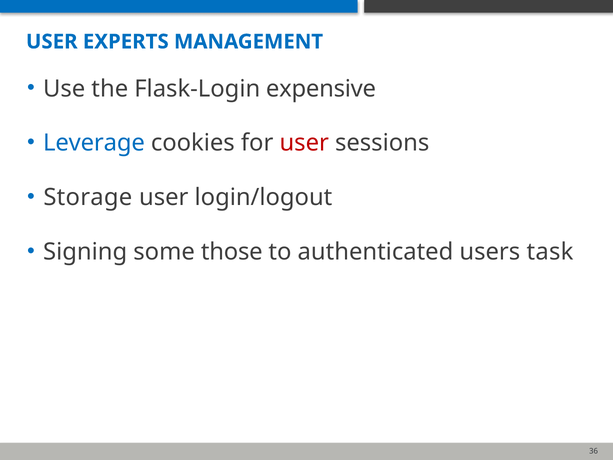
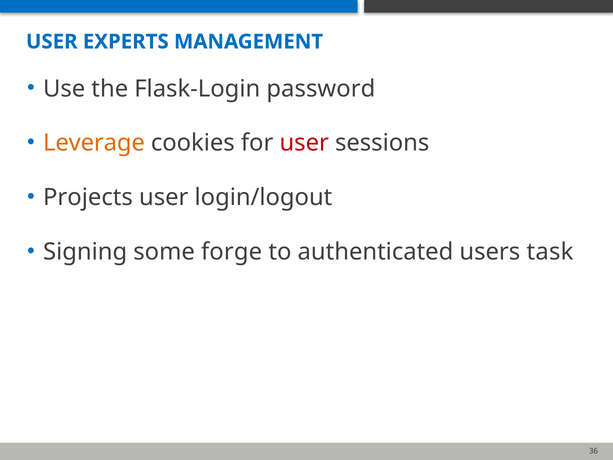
expensive: expensive -> password
Leverage colour: blue -> orange
Storage: Storage -> Projects
those: those -> forge
